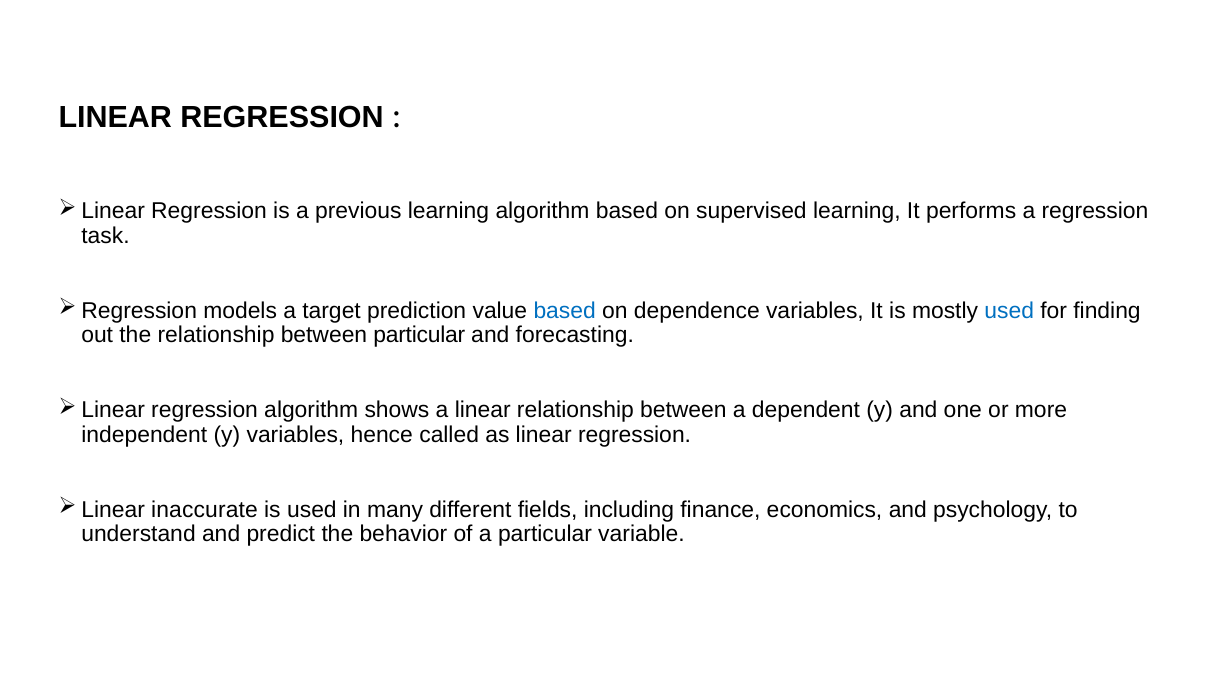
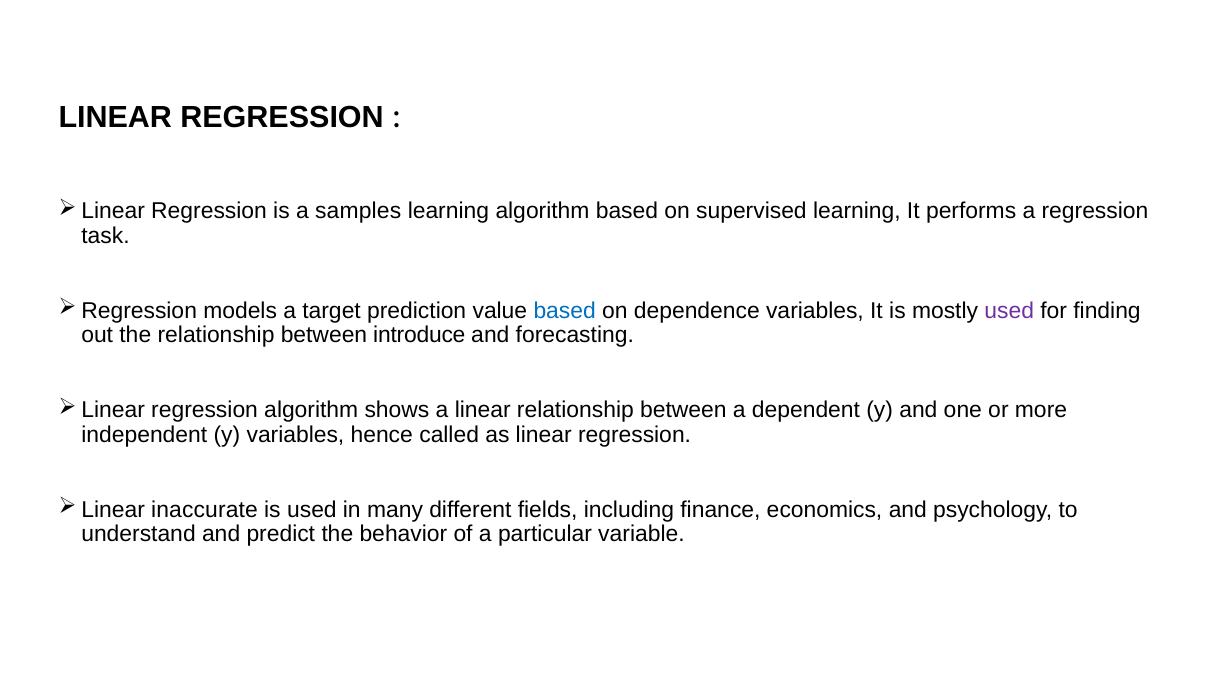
previous: previous -> samples
used at (1009, 311) colour: blue -> purple
between particular: particular -> introduce
